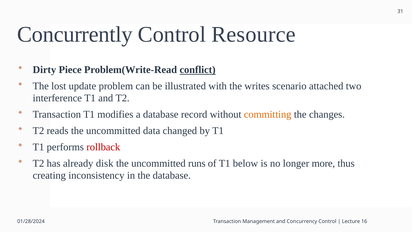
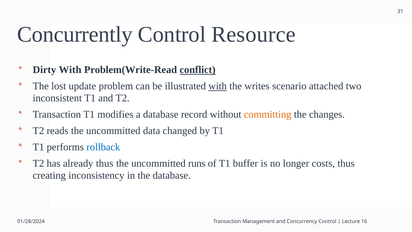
Dirty Piece: Piece -> With
with at (218, 86) underline: none -> present
interference: interference -> inconsistent
rollback colour: red -> blue
already disk: disk -> thus
below: below -> buffer
more: more -> costs
